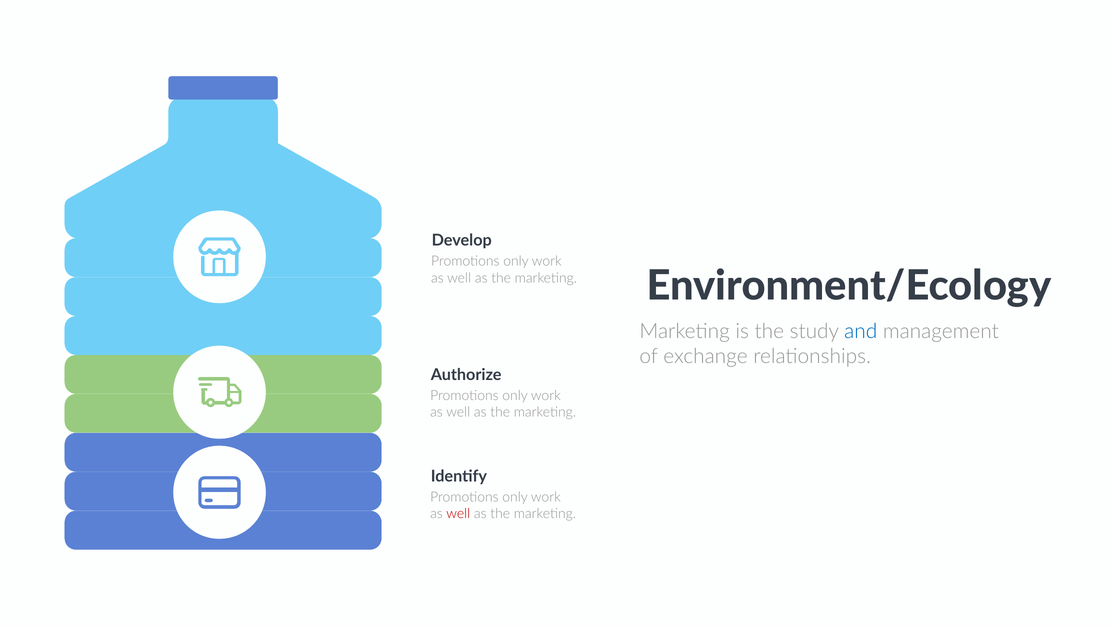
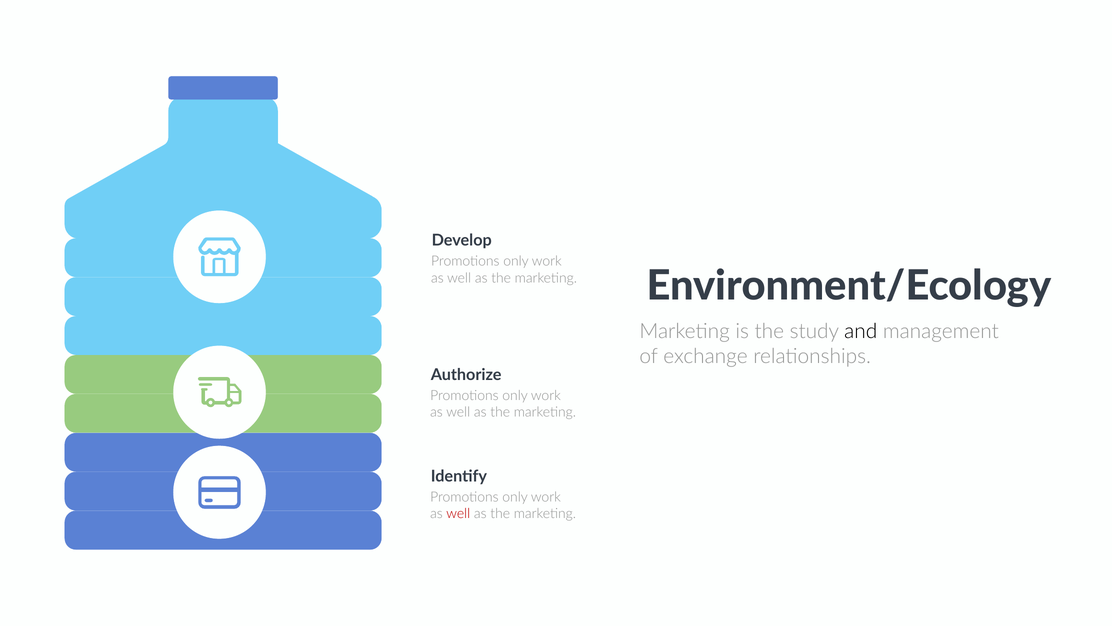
and colour: blue -> black
